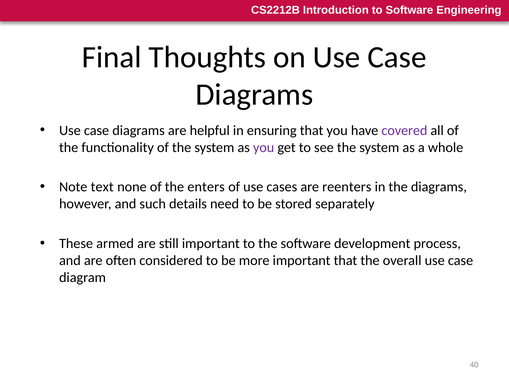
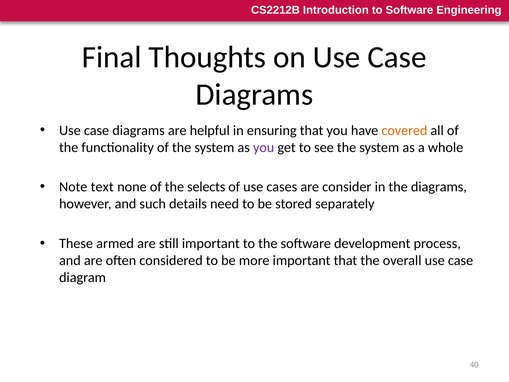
covered colour: purple -> orange
enters: enters -> selects
reenters: reenters -> consider
